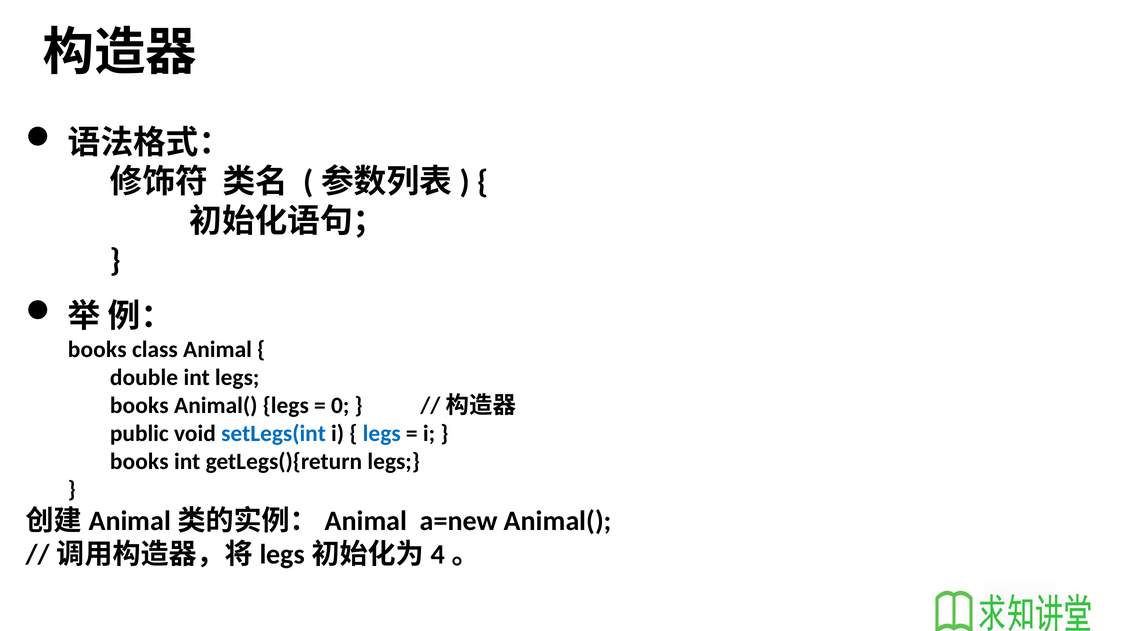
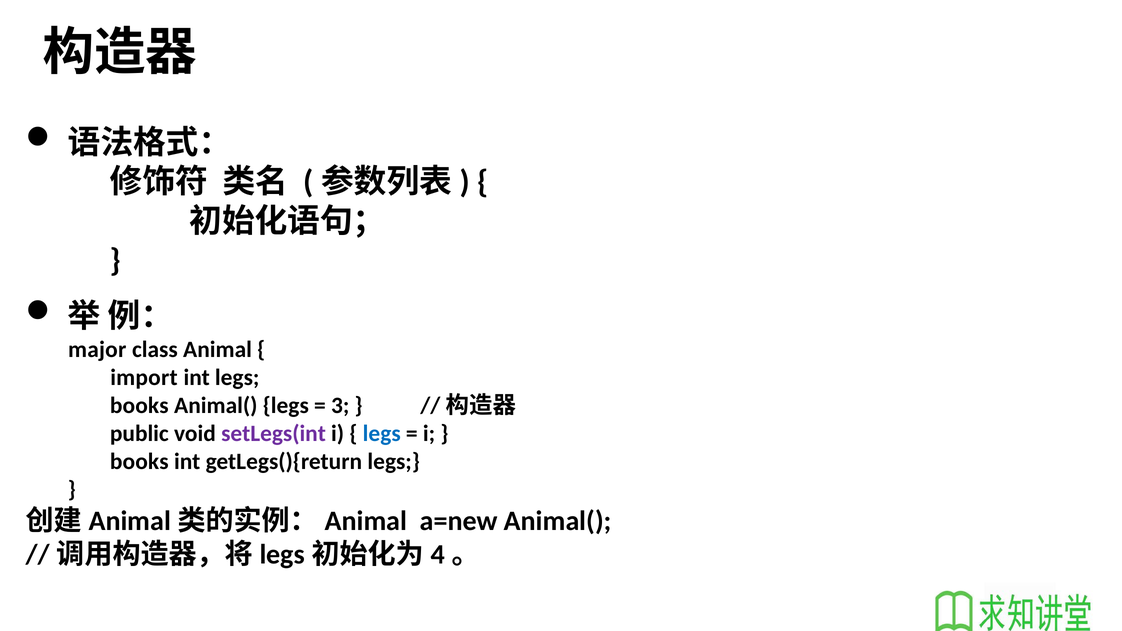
books at (97, 349): books -> major
double: double -> import
0: 0 -> 3
setLegs(int colour: blue -> purple
